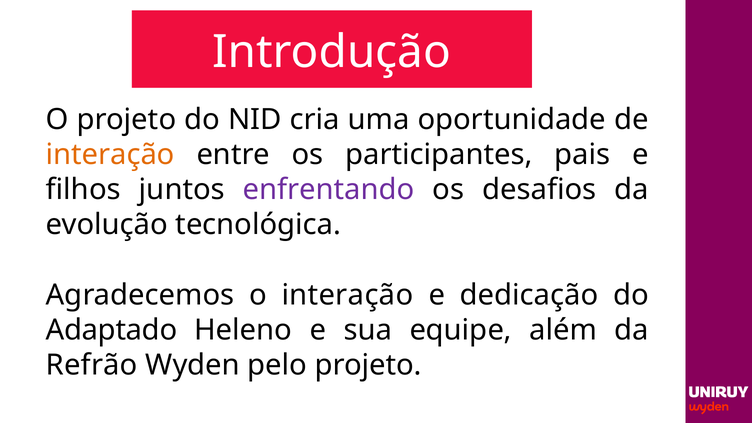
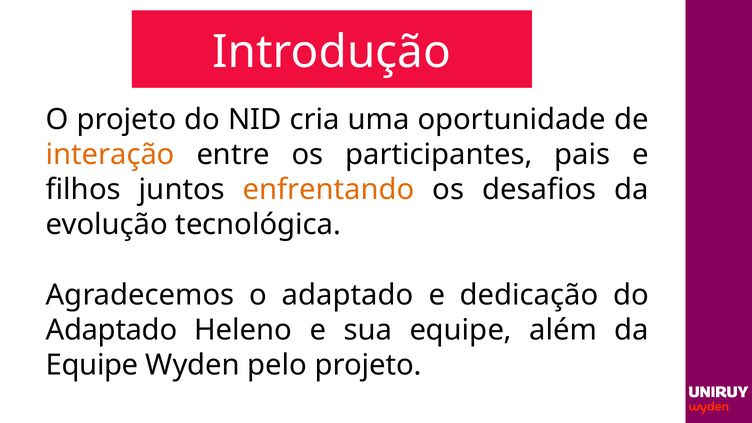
enfrentando colour: purple -> orange
o interação: interação -> adaptado
Refrão at (92, 365): Refrão -> Equipe
